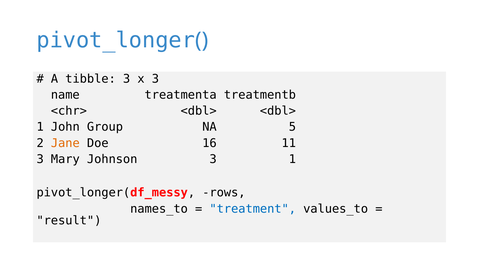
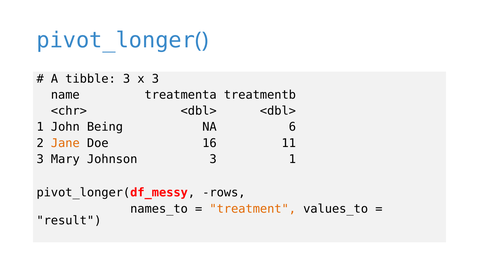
Group: Group -> Being
5: 5 -> 6
treatment colour: blue -> orange
